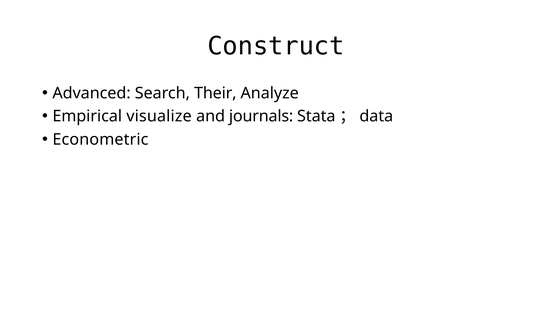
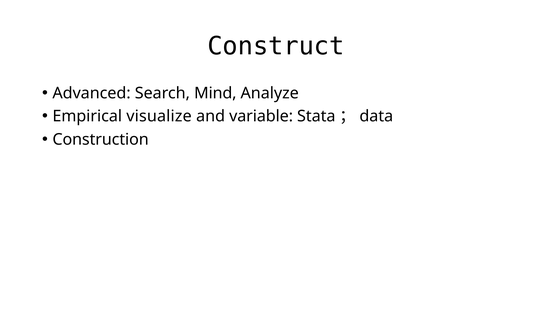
Their: Their -> Mind
journals: journals -> variable
Econometric: Econometric -> Construction
